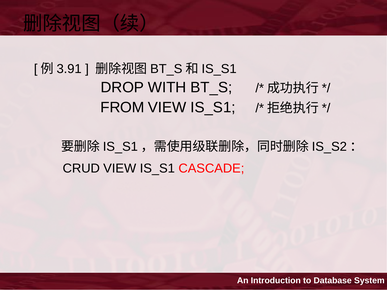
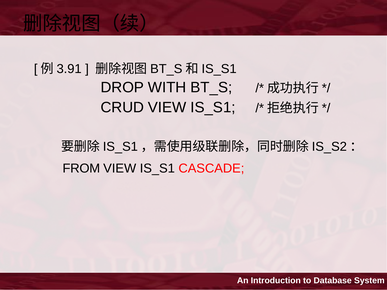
FROM: FROM -> CRUD
CRUD: CRUD -> FROM
